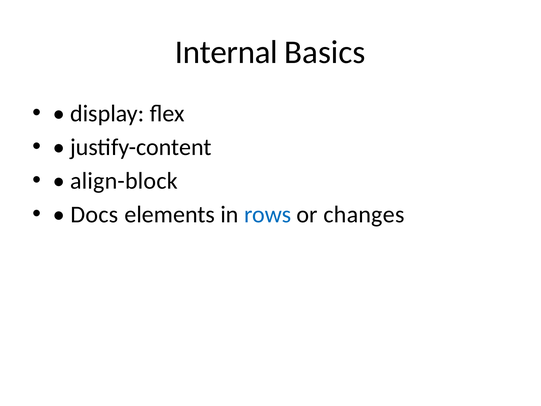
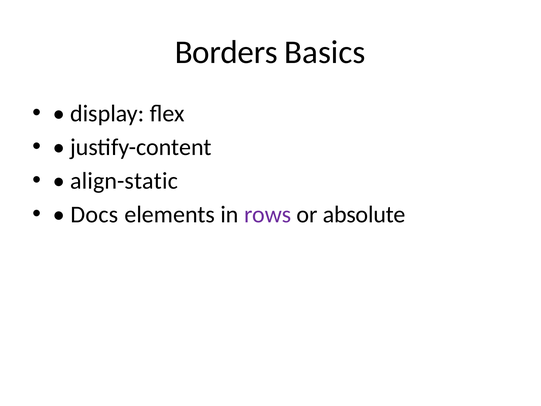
Internal: Internal -> Borders
align-block: align-block -> align-static
rows colour: blue -> purple
changes: changes -> absolute
